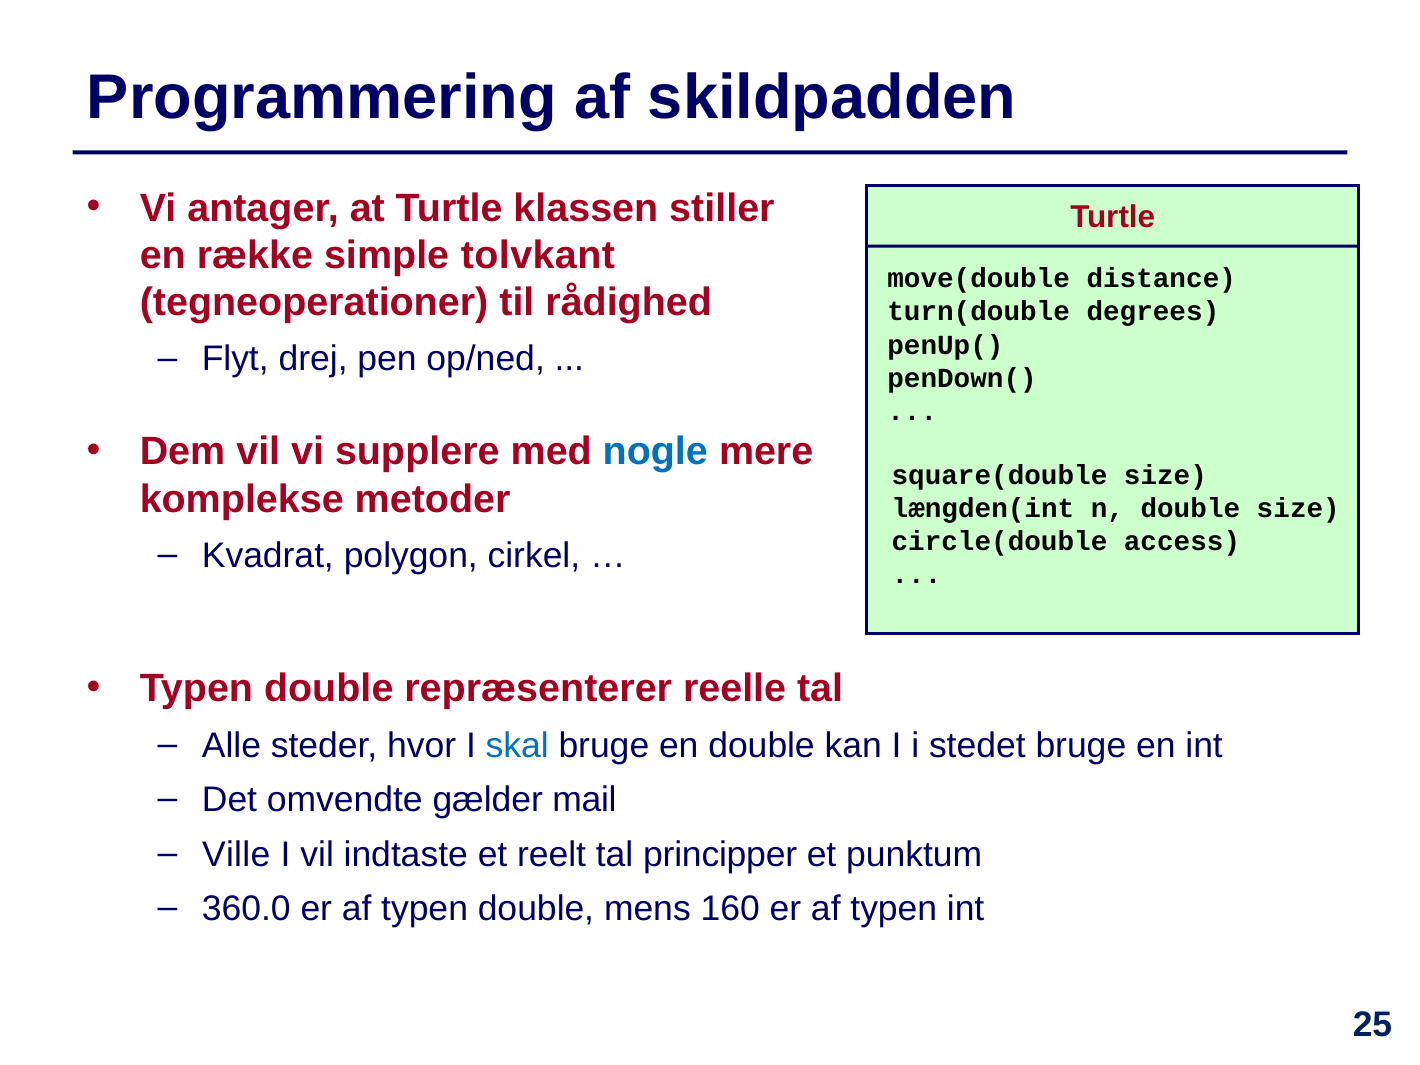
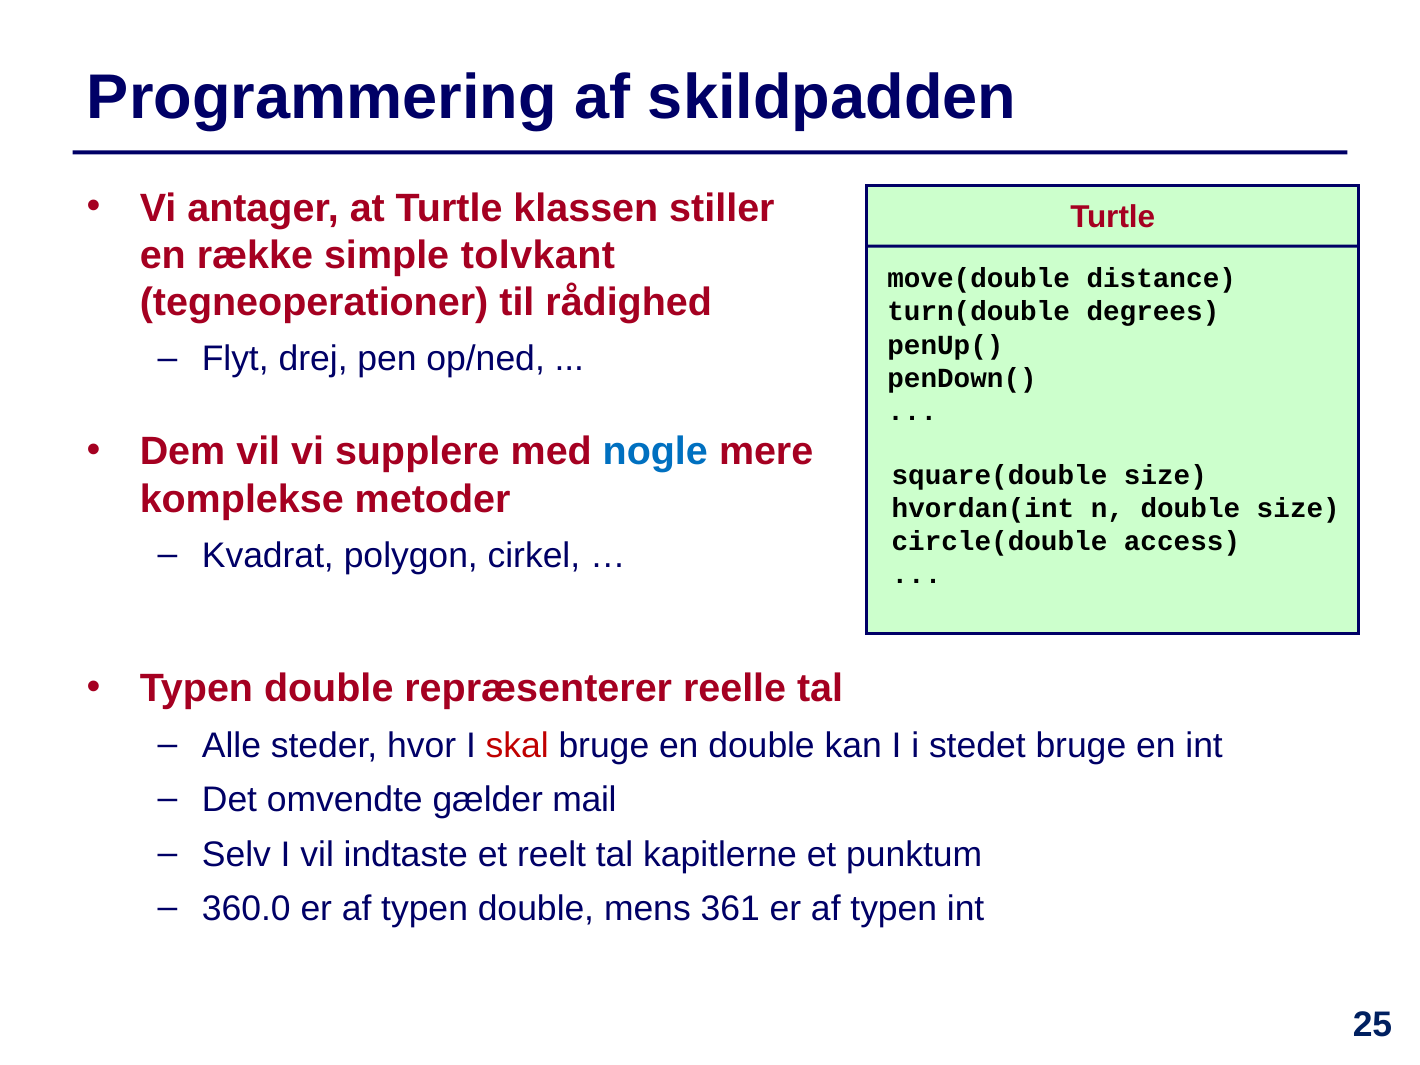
længden(int: længden(int -> hvordan(int
skal colour: blue -> red
Ville: Ville -> Selv
principper: principper -> kapitlerne
160: 160 -> 361
